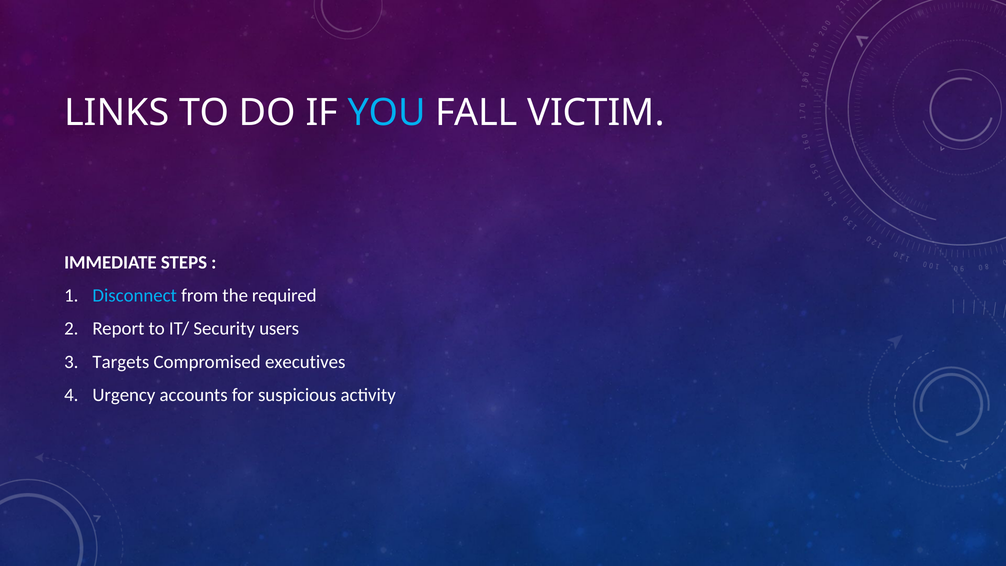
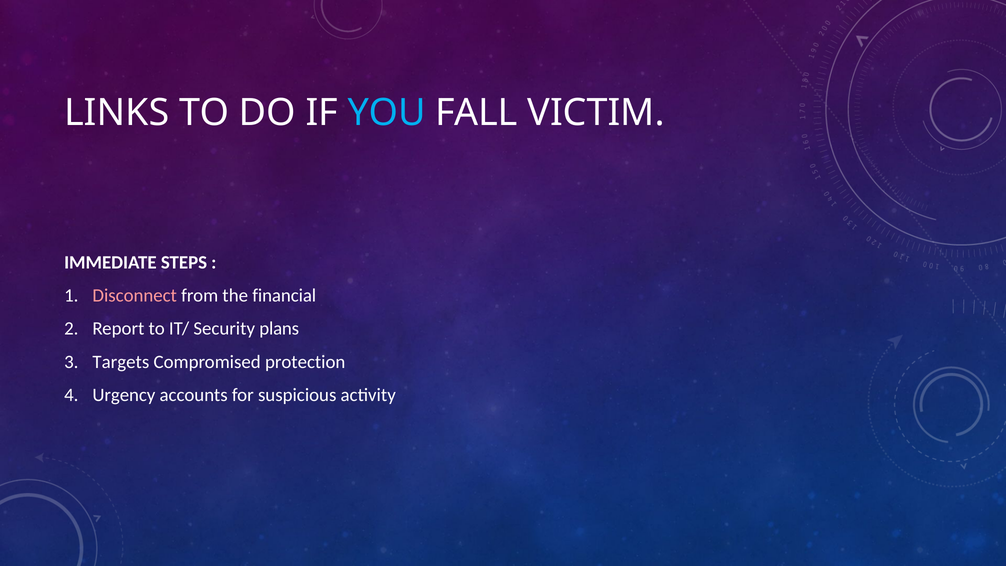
Disconnect colour: light blue -> pink
required: required -> financial
users: users -> plans
executives: executives -> protection
